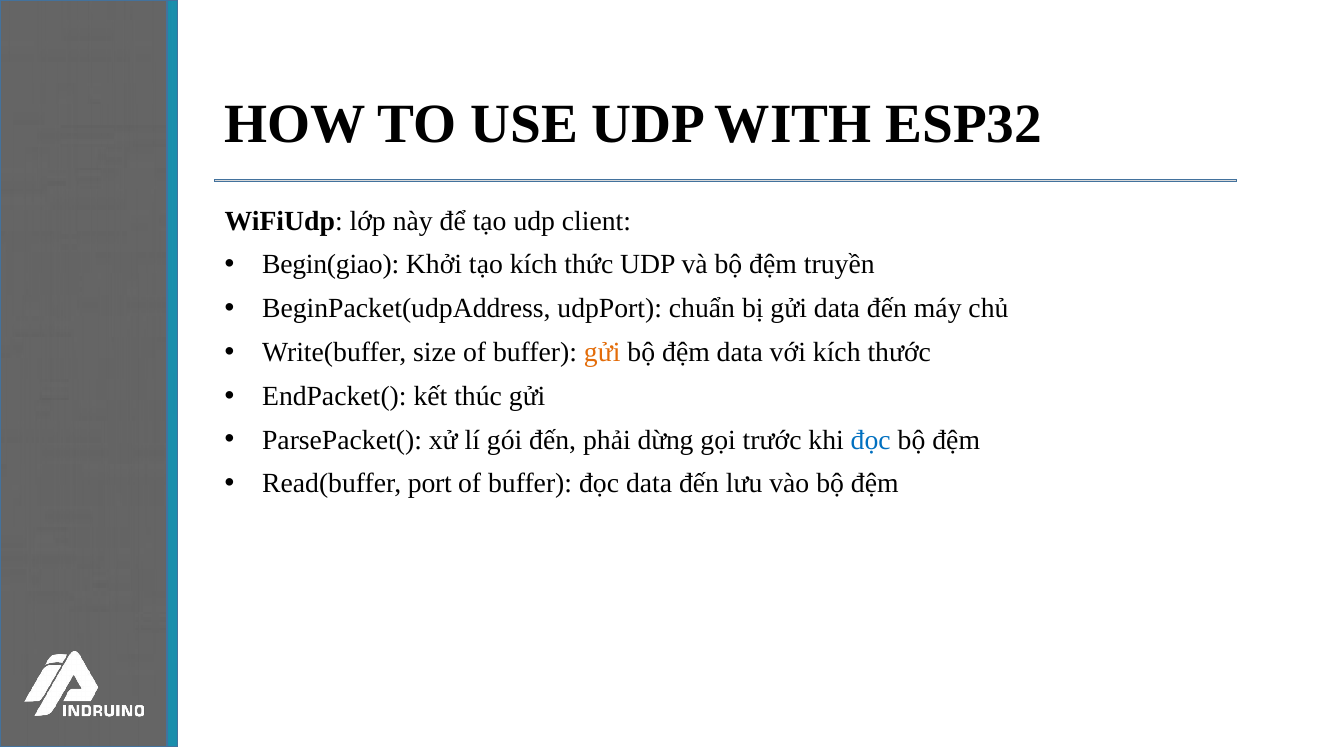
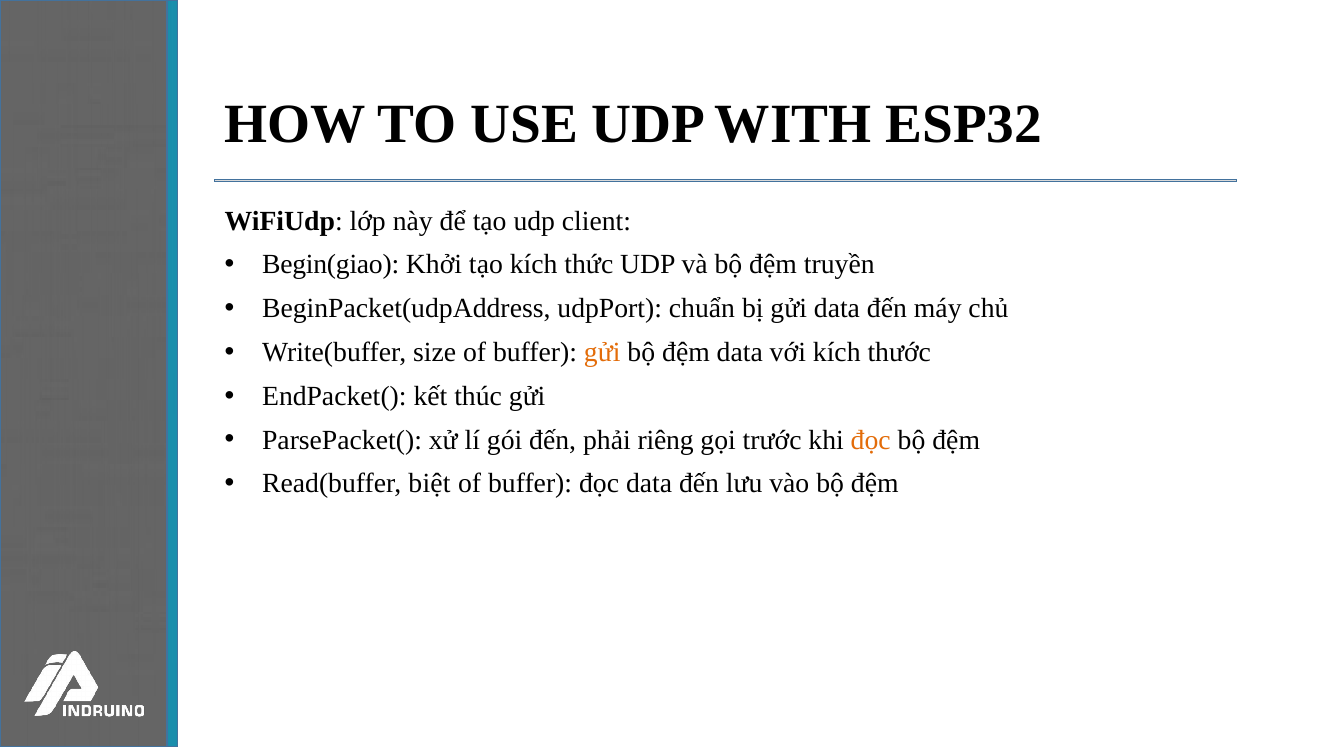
dừng: dừng -> riêng
đọc at (871, 440) colour: blue -> orange
port: port -> biệt
